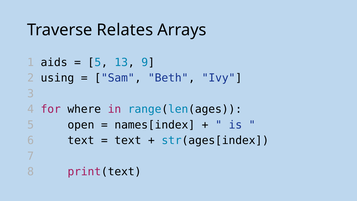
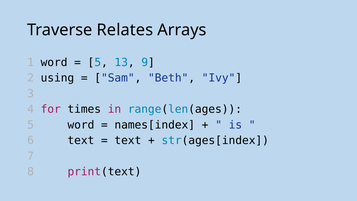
1 aids: aids -> word
where: where -> times
5 open: open -> word
